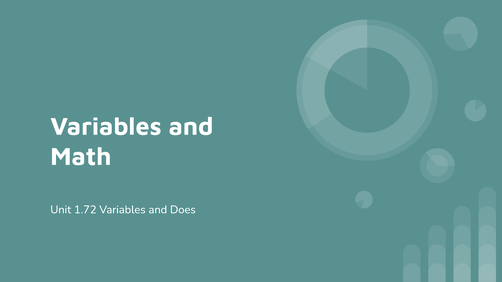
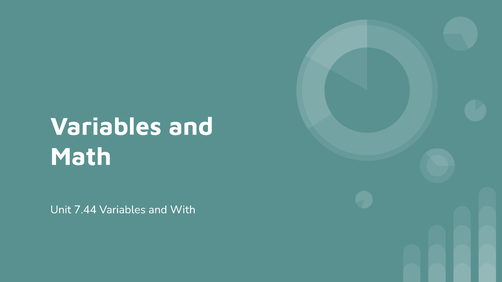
1.72: 1.72 -> 7.44
Does: Does -> With
